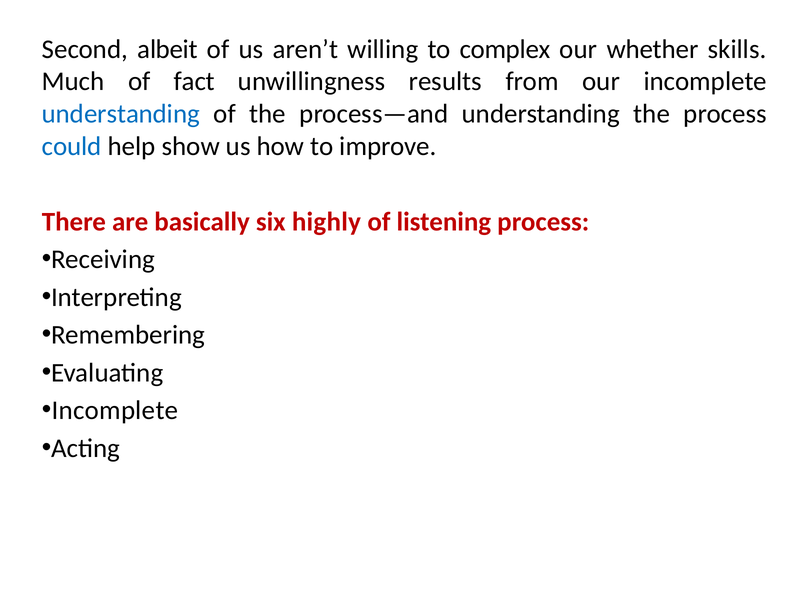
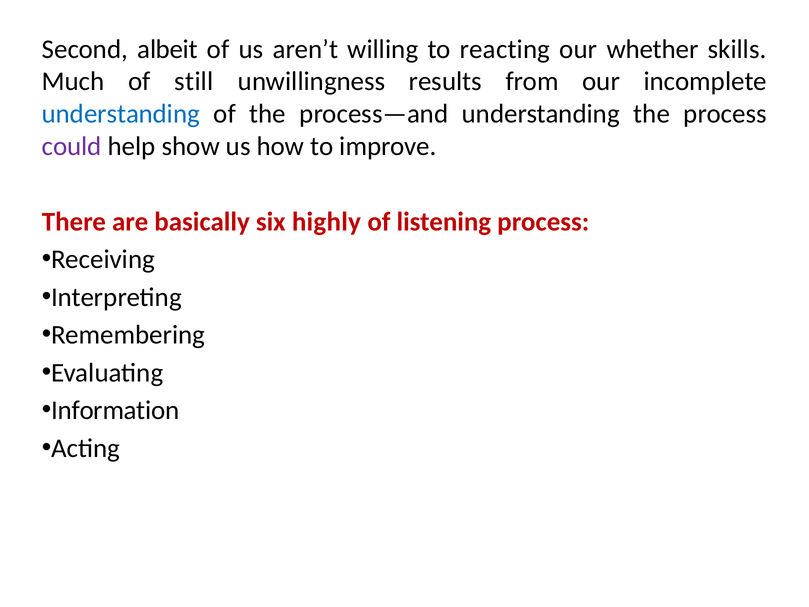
complex: complex -> reacting
fact: fact -> still
could colour: blue -> purple
Incomplete at (115, 410): Incomplete -> Information
